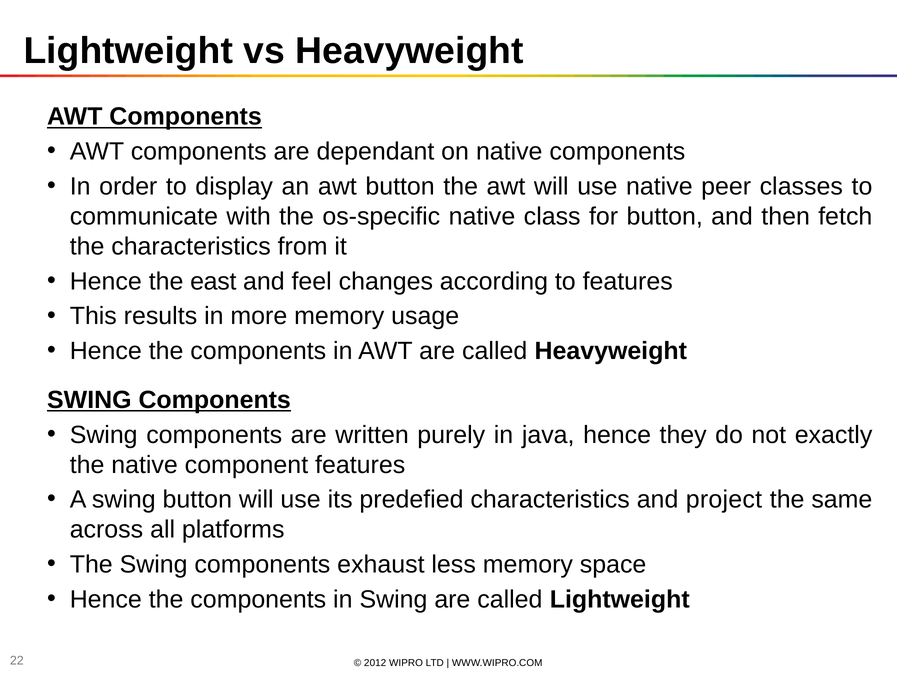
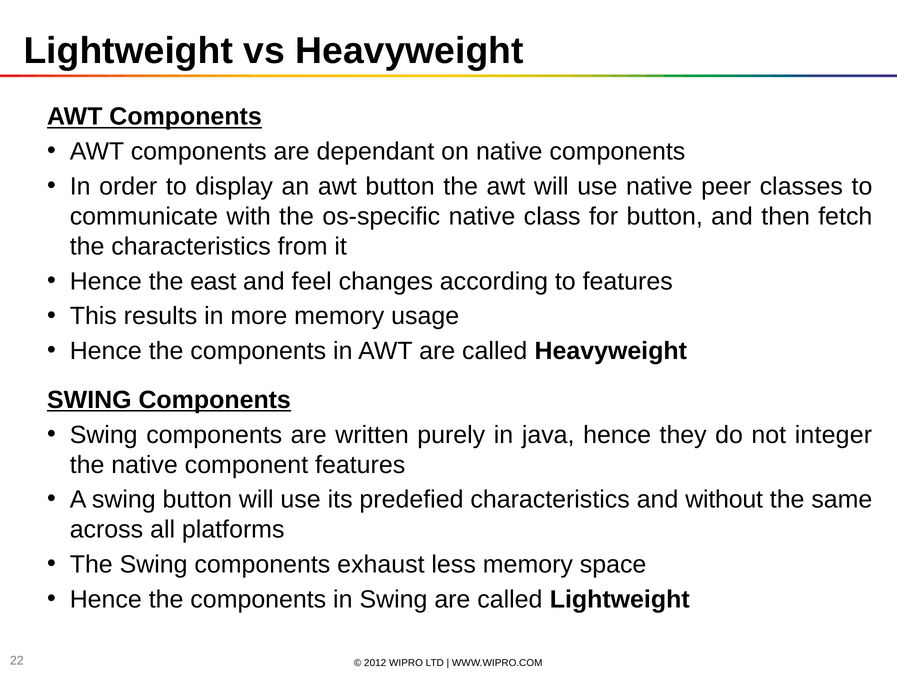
exactly: exactly -> integer
project: project -> without
